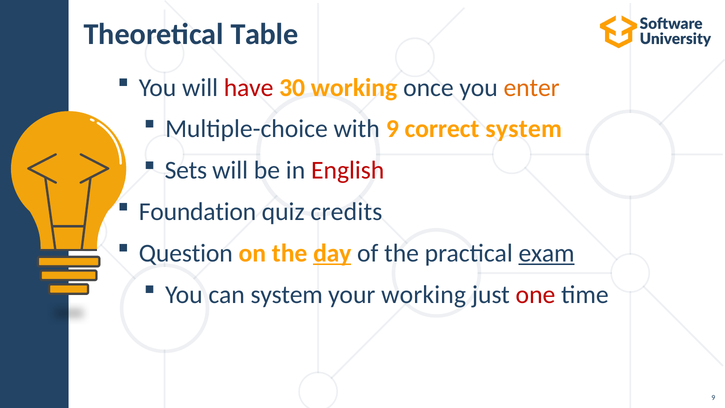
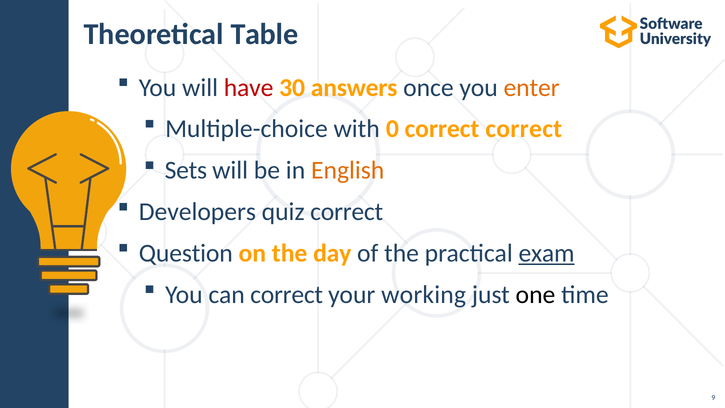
30 working: working -> answers
with 9: 9 -> 0
correct system: system -> correct
English colour: red -> orange
Foundation: Foundation -> Developers
quiz credits: credits -> correct
day underline: present -> none
can system: system -> correct
one colour: red -> black
